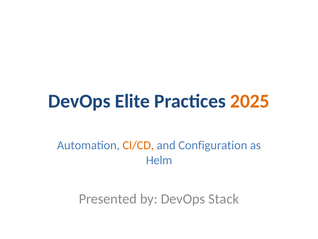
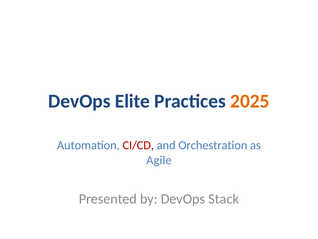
CI/CD colour: orange -> red
Configuration: Configuration -> Orchestration
Helm: Helm -> Agile
